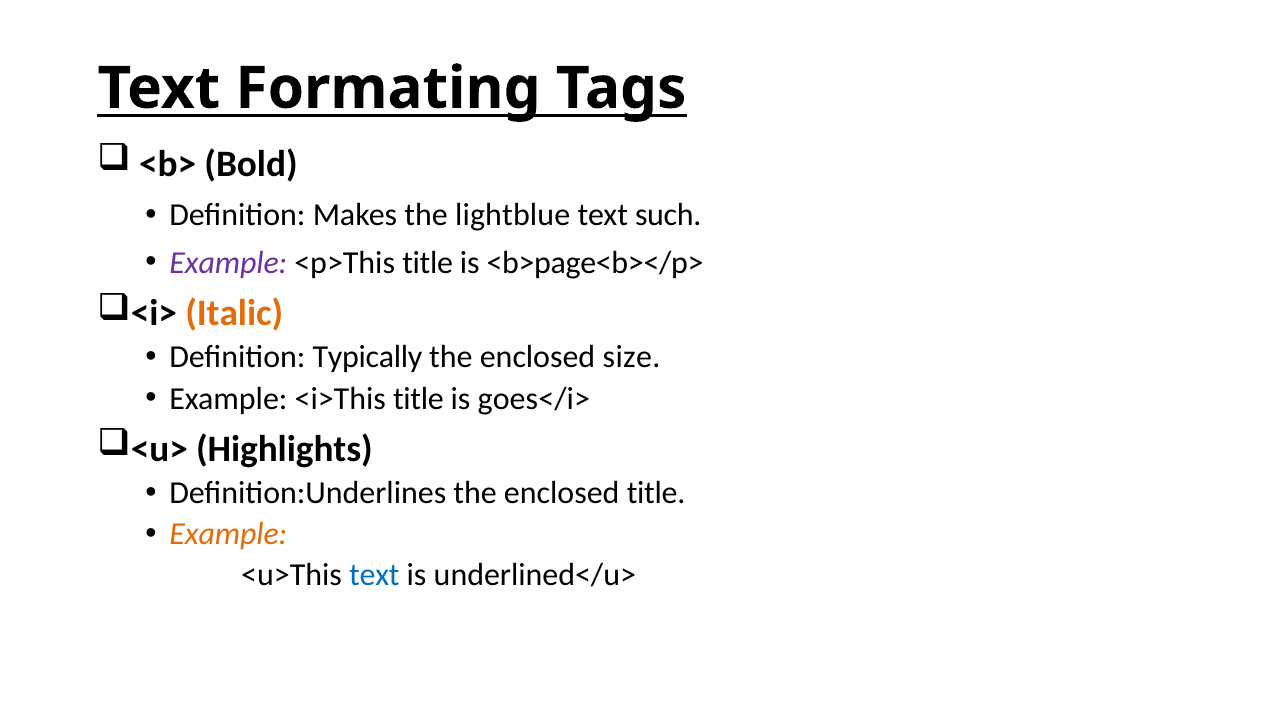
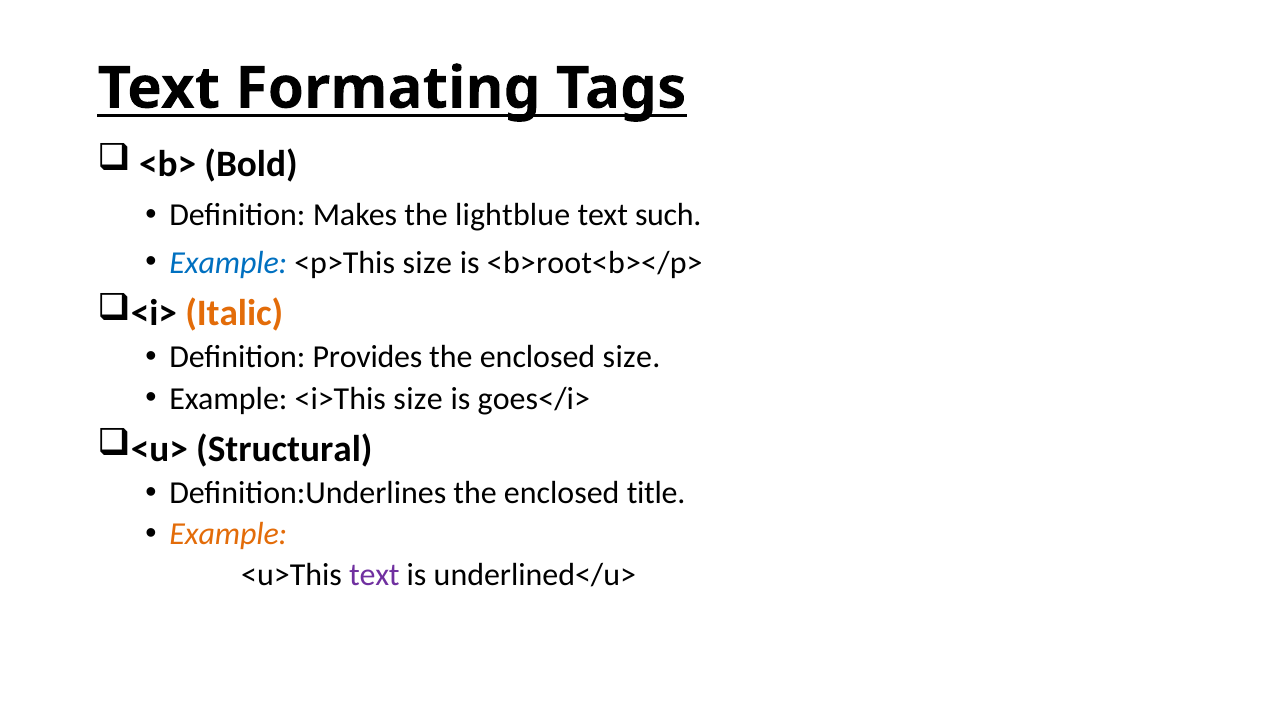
Example at (228, 263) colour: purple -> blue
<p>This title: title -> size
<b>page<b></p>: <b>page<b></p> -> <b>root<b></p>
Typically: Typically -> Provides
<i>This title: title -> size
Highlights: Highlights -> Structural
text at (374, 575) colour: blue -> purple
